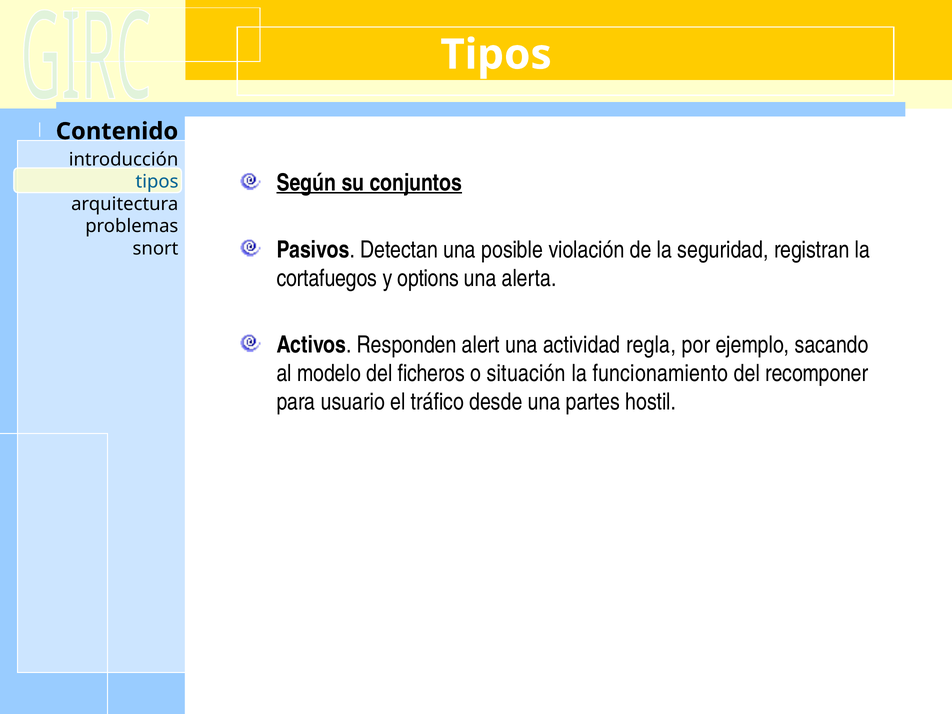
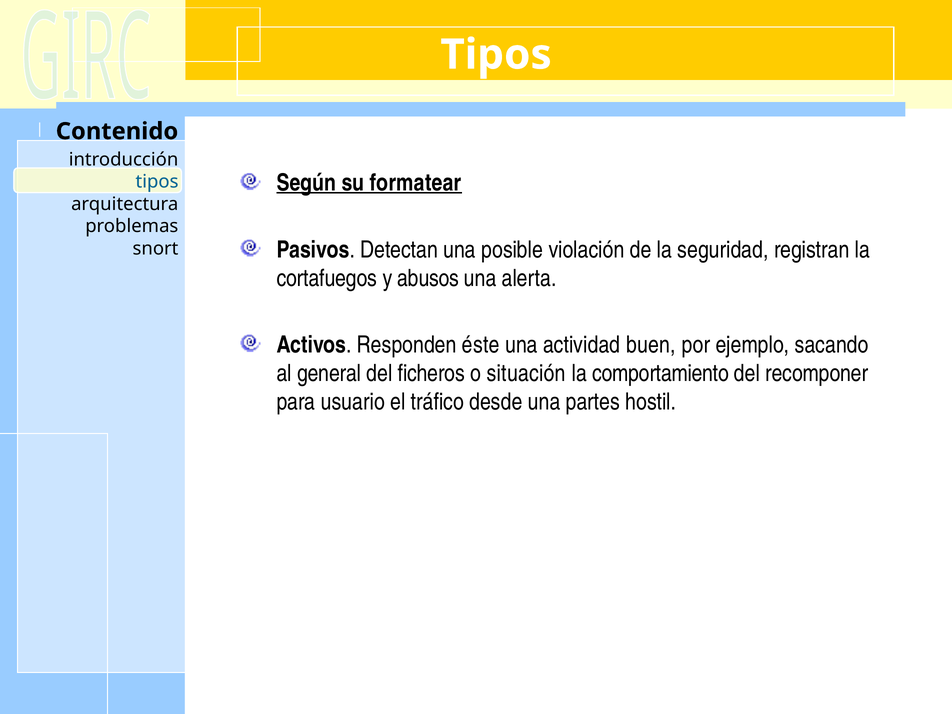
conjuntos: conjuntos -> formatear
options: options -> abusos
alert: alert -> éste
regla: regla -> buen
modelo: modelo -> general
funcionamiento: funcionamiento -> comportamiento
